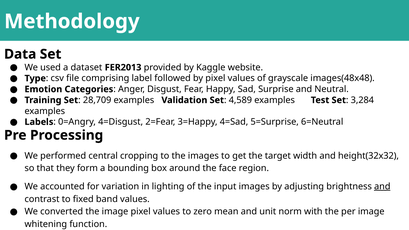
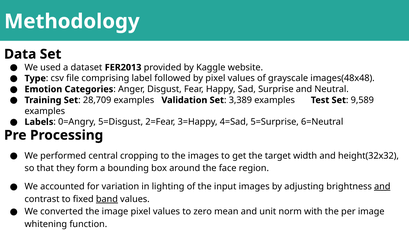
4,589: 4,589 -> 3,389
3,284: 3,284 -> 9,589
4=Disgust: 4=Disgust -> 5=Disgust
band underline: none -> present
